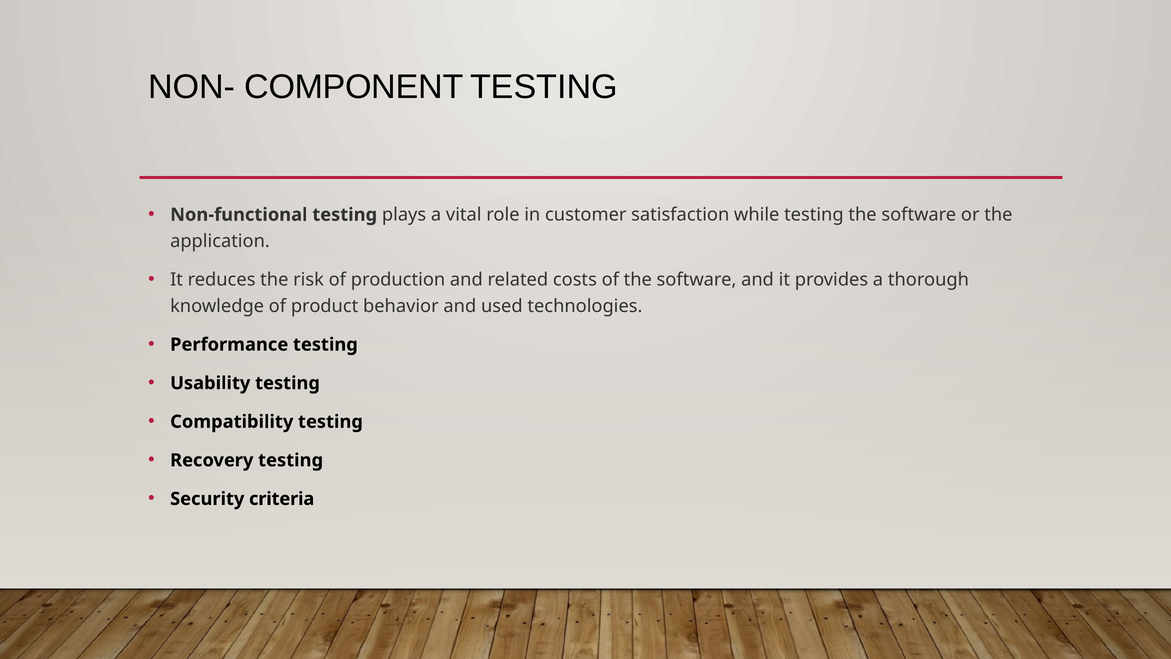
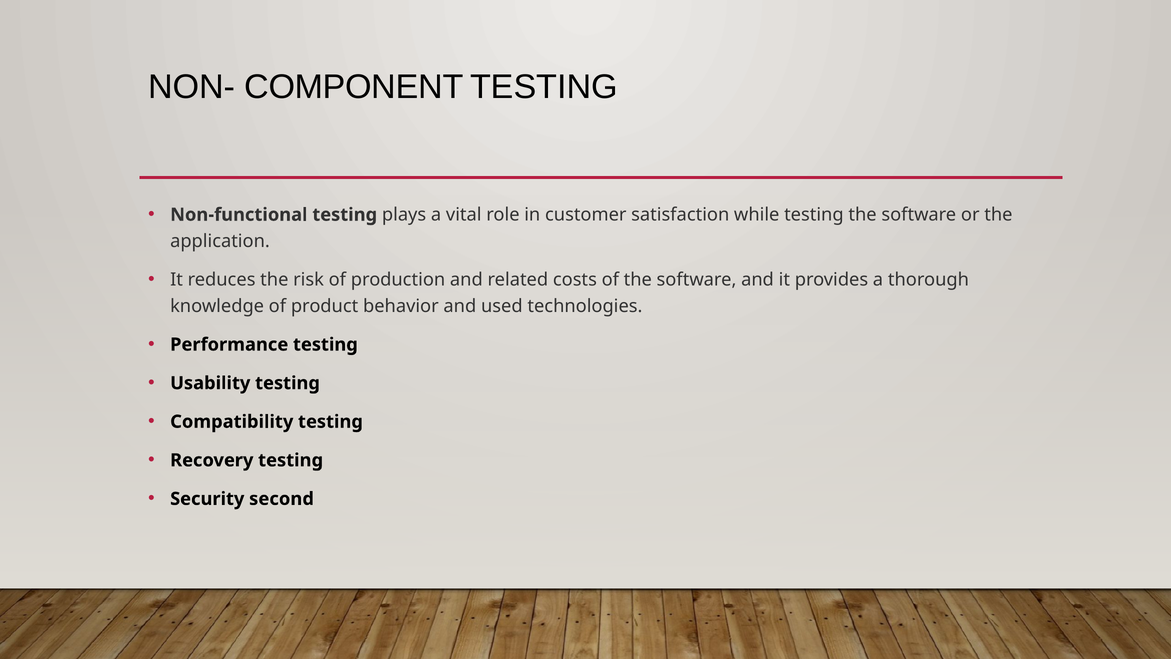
criteria: criteria -> second
